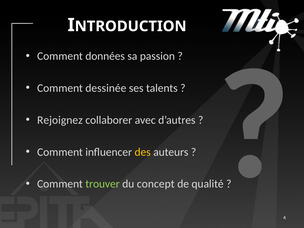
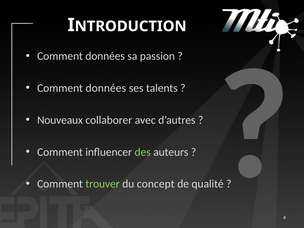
dessinée at (106, 88): dessinée -> données
Rejoignez: Rejoignez -> Nouveaux
des colour: yellow -> light green
